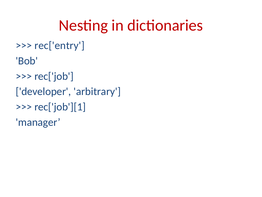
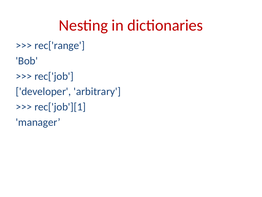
rec['entry: rec['entry -> rec['range
